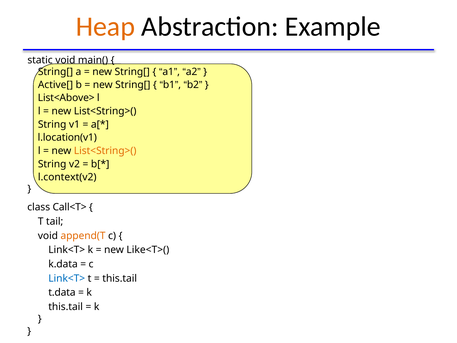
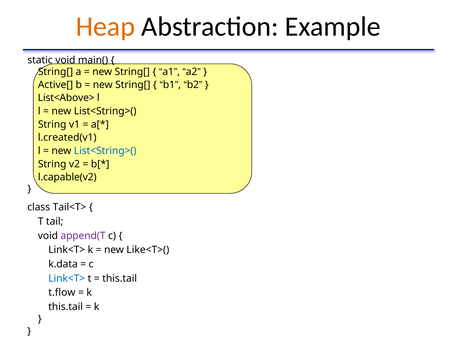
l.location(v1: l.location(v1 -> l.created(v1
List<String>( at (105, 151) colour: orange -> blue
l.context(v2: l.context(v2 -> l.capable(v2
Call<T>: Call<T> -> Tail<T>
append(T colour: orange -> purple
t.data: t.data -> t.flow
